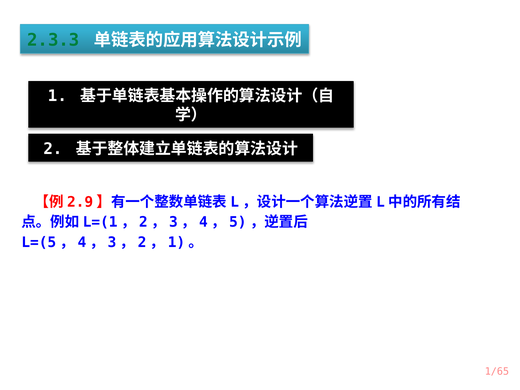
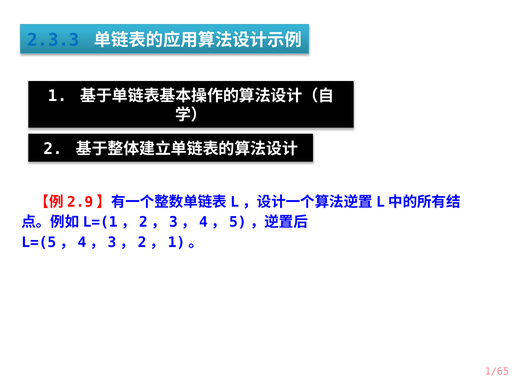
2.3.3 colour: green -> blue
